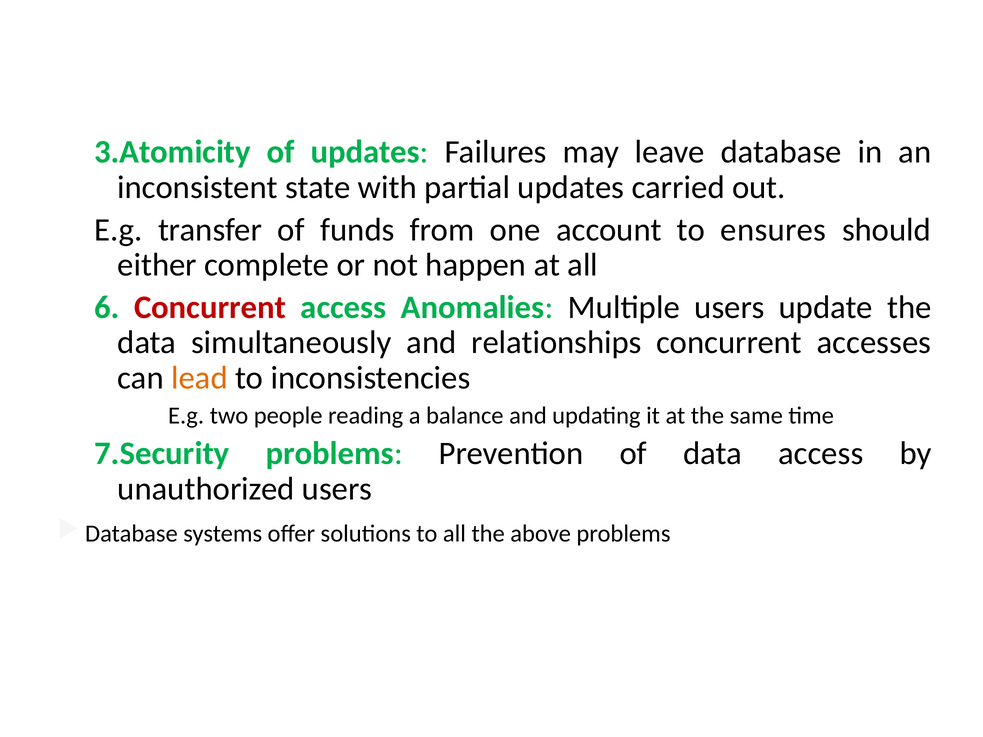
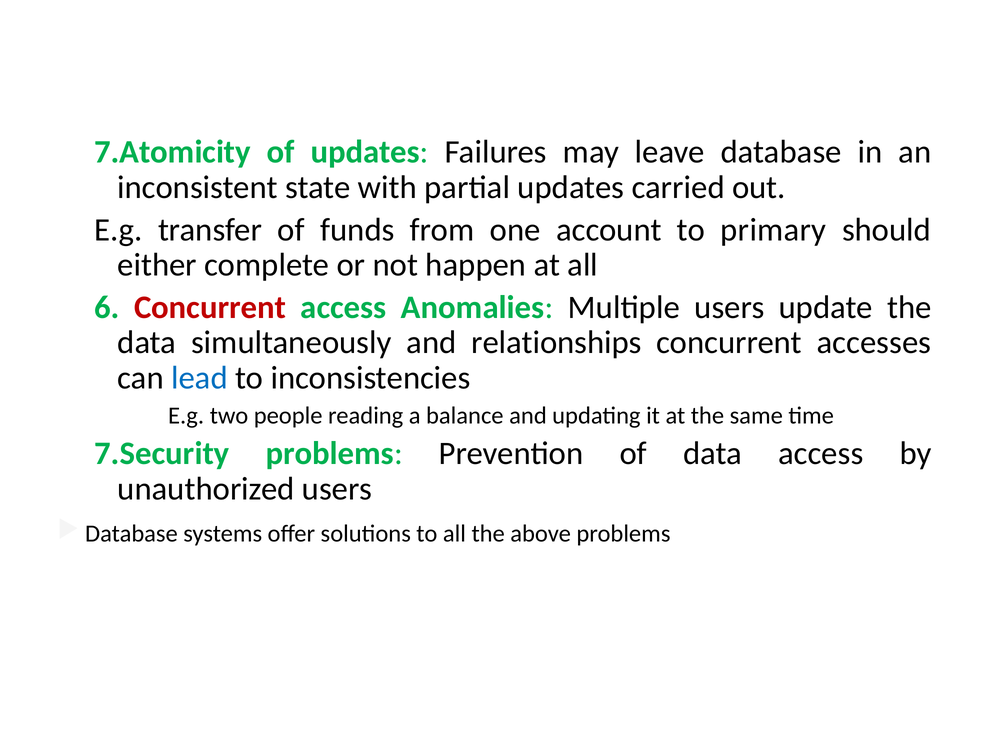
3.Atomicity: 3.Atomicity -> 7.Atomicity
ensures: ensures -> primary
lead colour: orange -> blue
